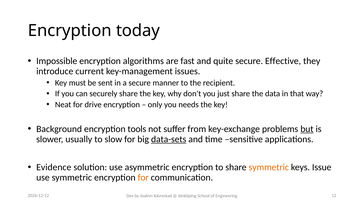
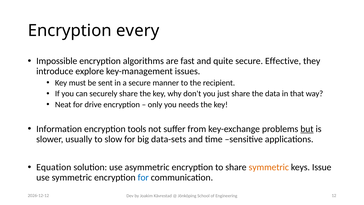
today: today -> every
current: current -> explore
Background: Background -> Information
data-sets underline: present -> none
Evidence: Evidence -> Equation
for at (143, 177) colour: orange -> blue
